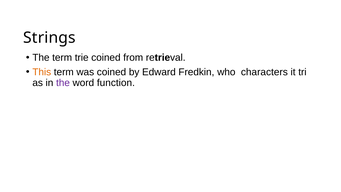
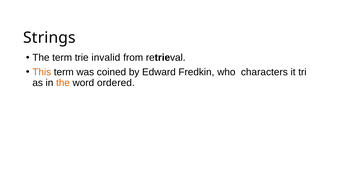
trie coined: coined -> invalid
the at (63, 83) colour: purple -> orange
function: function -> ordered
